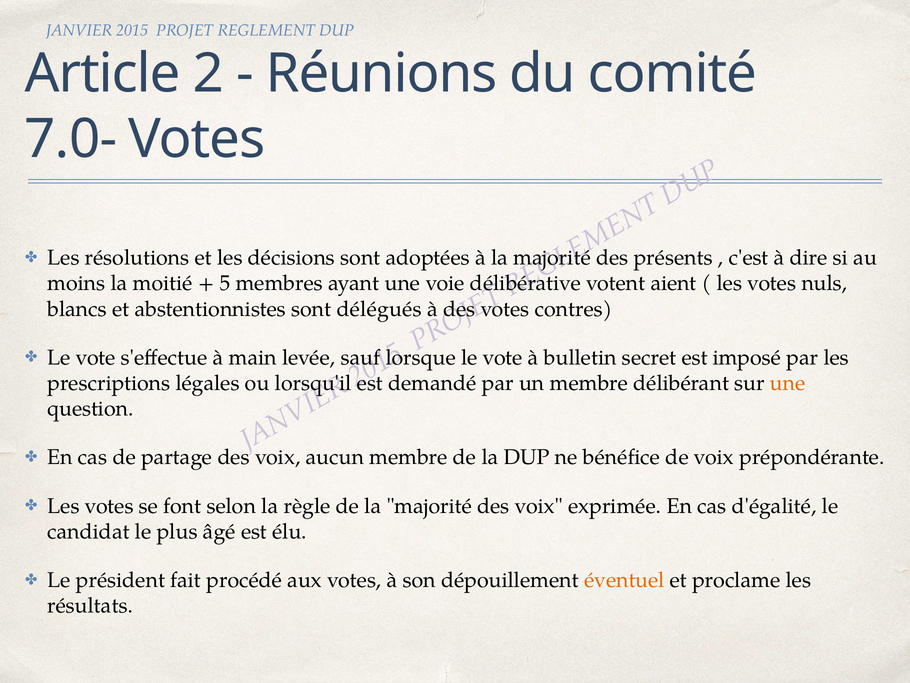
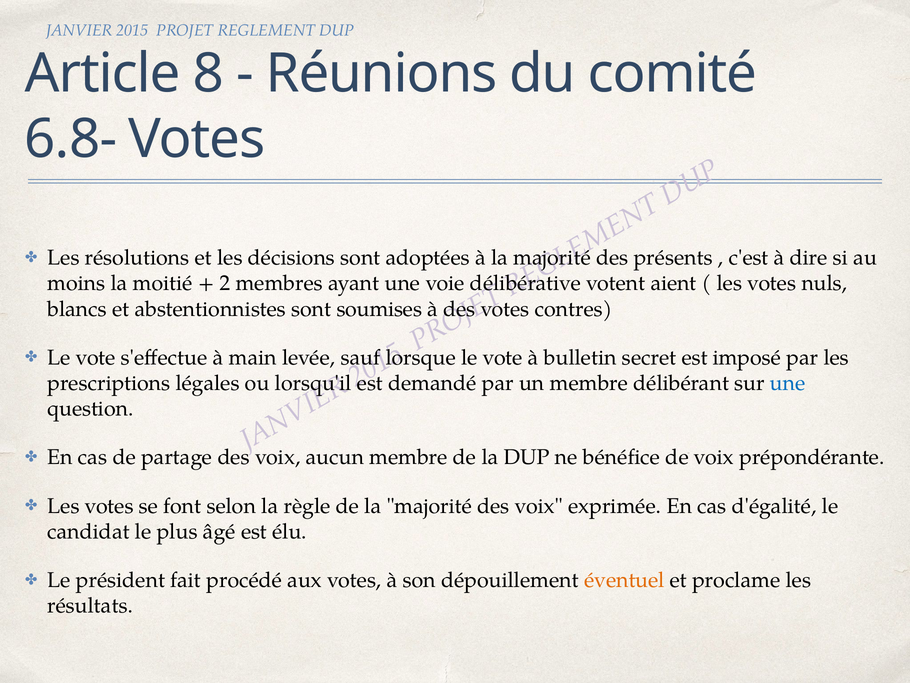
Article 2: 2 -> 8
7.0-: 7.0- -> 6.8-
5 at (225, 283): 5 -> 2
délégués: délégués -> soumises
une at (788, 383) colour: orange -> blue
